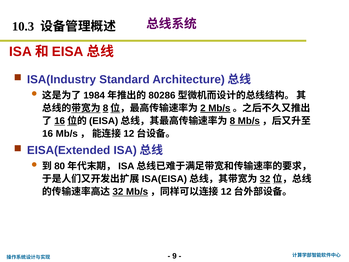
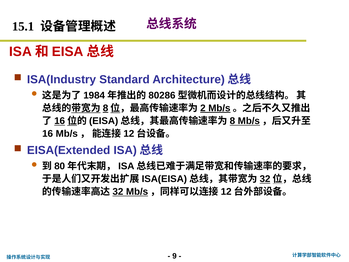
10.3: 10.3 -> 15.1
